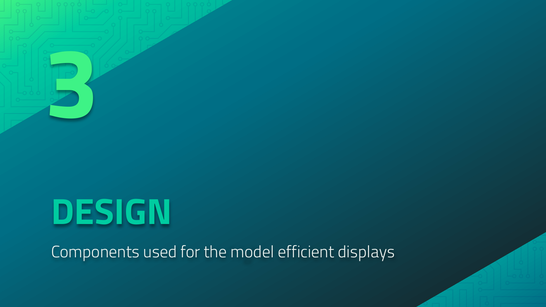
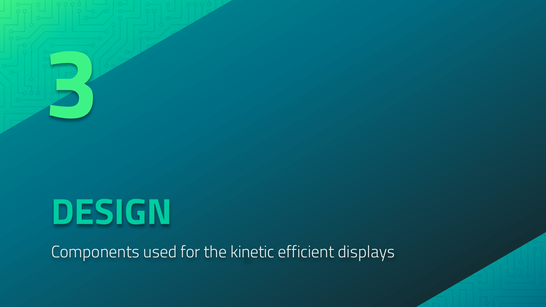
model: model -> kinetic
